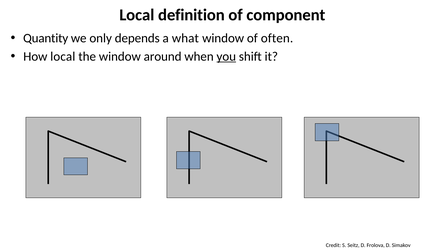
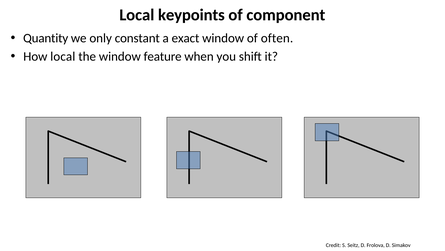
definition: definition -> keypoints
depends: depends -> constant
what: what -> exact
around: around -> feature
you underline: present -> none
